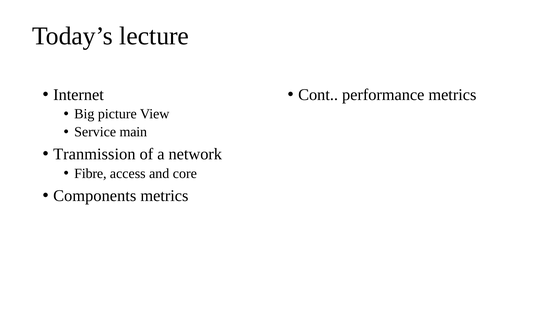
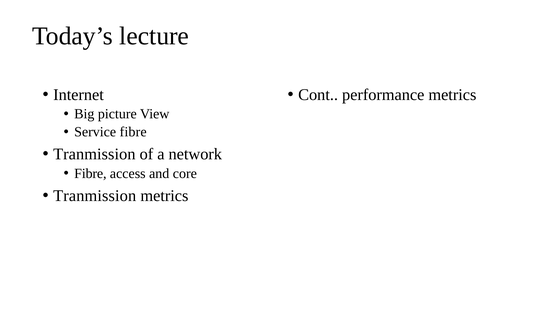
Service main: main -> fibre
Components at (95, 196): Components -> Tranmission
